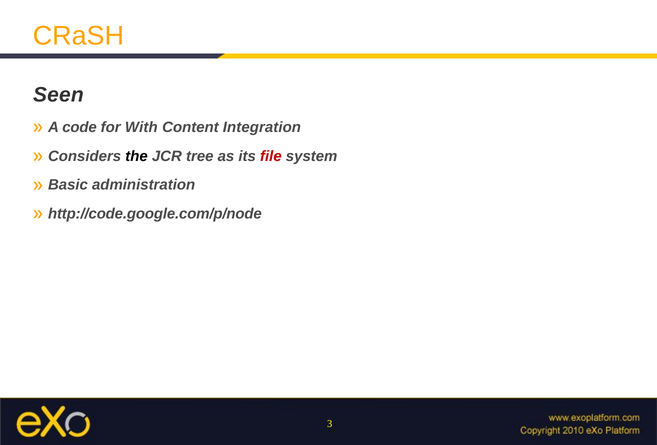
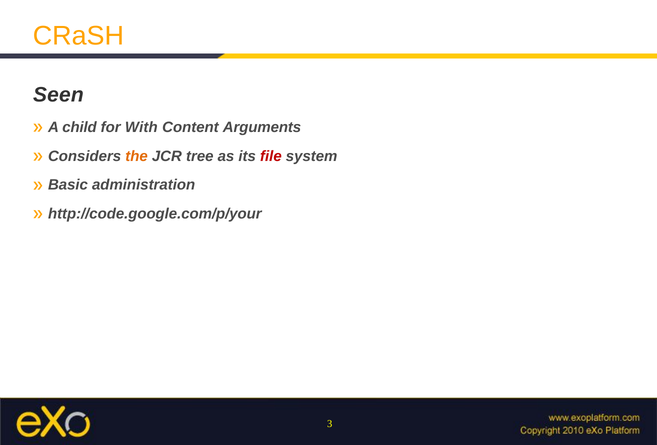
code: code -> child
Integration: Integration -> Arguments
the colour: black -> orange
http://code.google.com/p/node: http://code.google.com/p/node -> http://code.google.com/p/your
